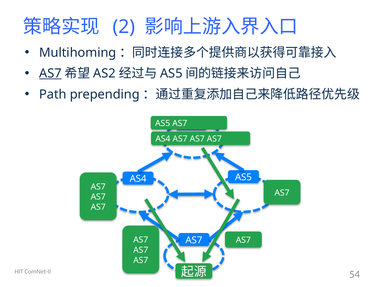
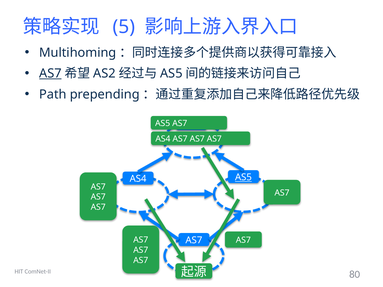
2: 2 -> 5
AS5 at (243, 177) underline: none -> present
54: 54 -> 80
